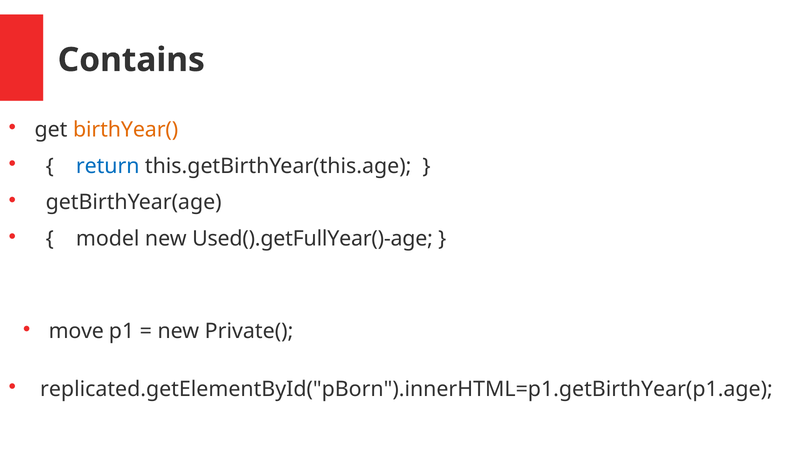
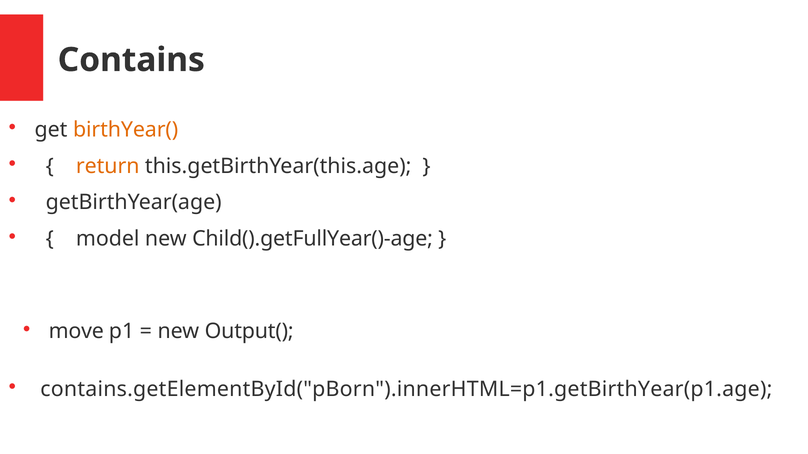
return colour: blue -> orange
Used().getFullYear()-age: Used().getFullYear()-age -> Child().getFullYear()-age
Private(: Private( -> Output(
replicated.getElementById("pBorn").innerHTML=p1.getBirthYear(p1.age: replicated.getElementById("pBorn").innerHTML=p1.getBirthYear(p1.age -> contains.getElementById("pBorn").innerHTML=p1.getBirthYear(p1.age
